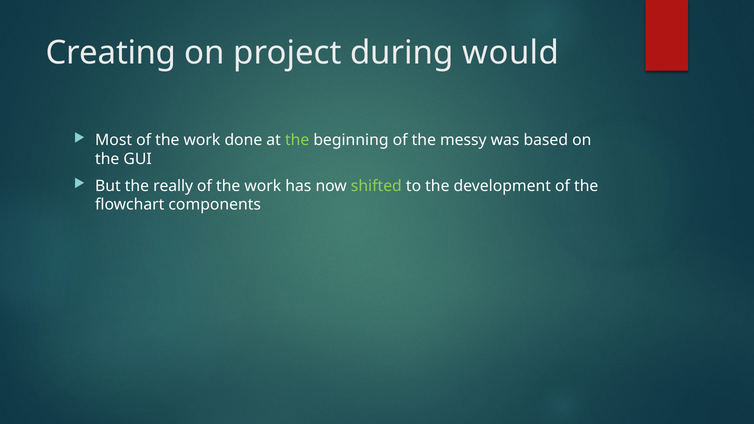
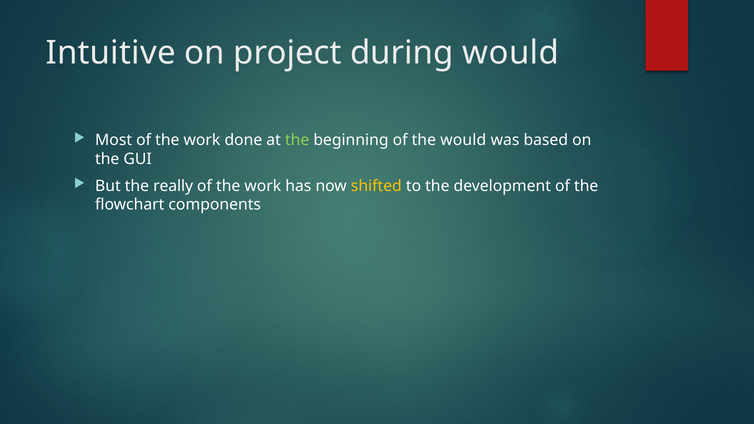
Creating: Creating -> Intuitive
the messy: messy -> would
shifted colour: light green -> yellow
